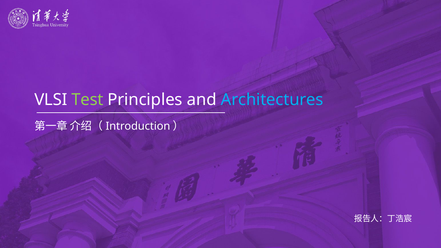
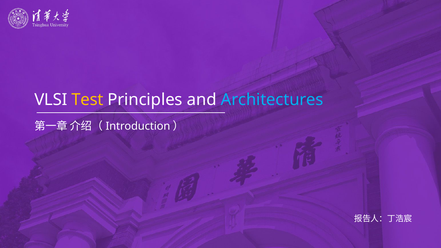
Test colour: light green -> yellow
